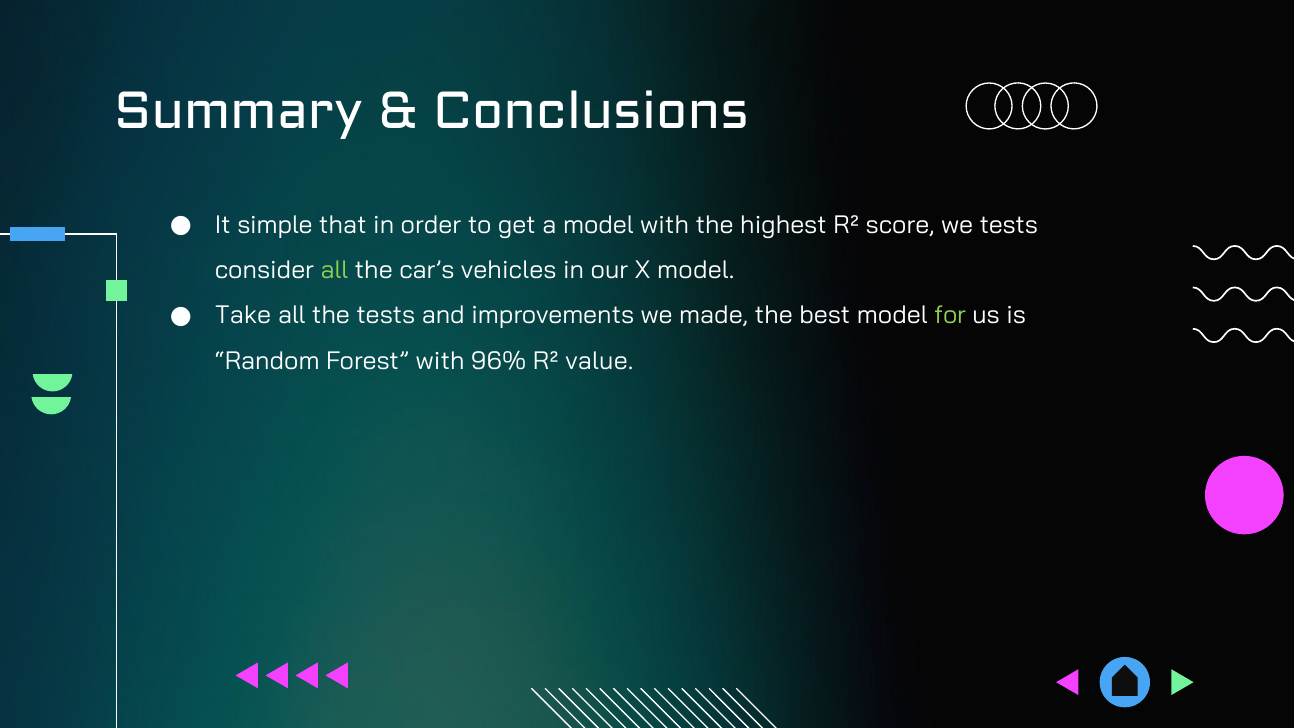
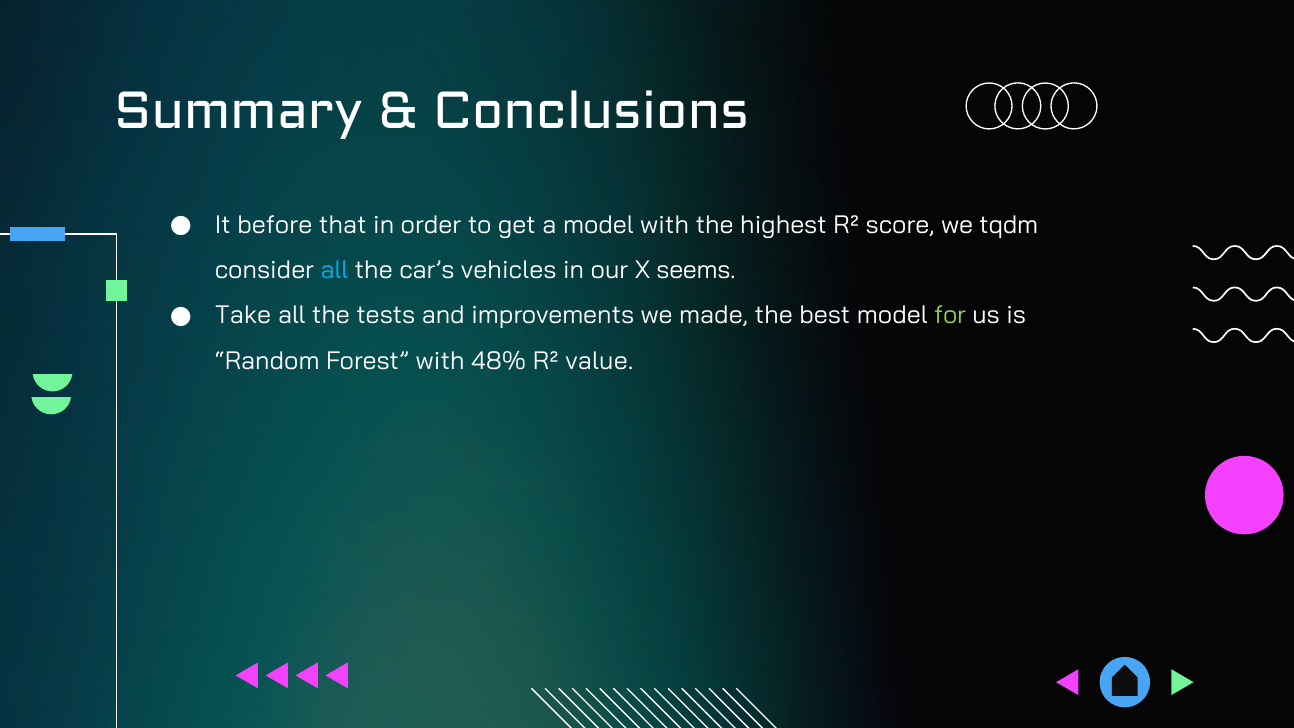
simple: simple -> before
we tests: tests -> tqdm
all at (334, 270) colour: light green -> light blue
X model: model -> seems
96%: 96% -> 48%
